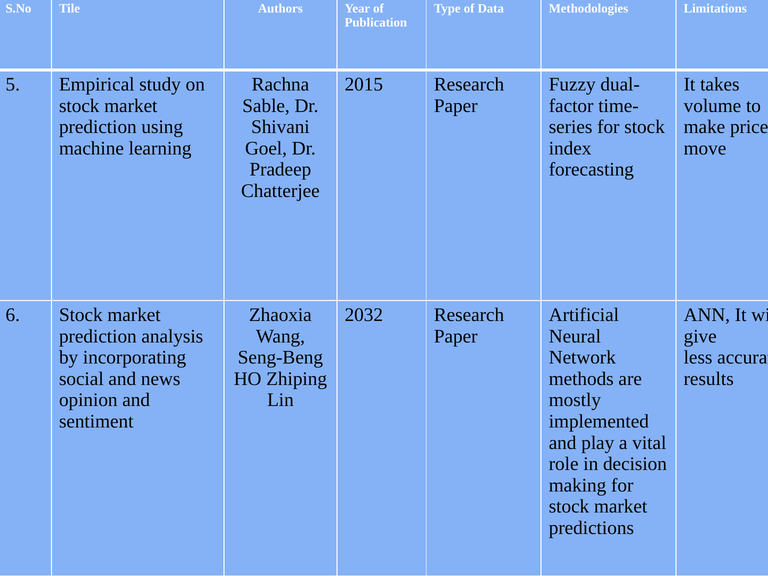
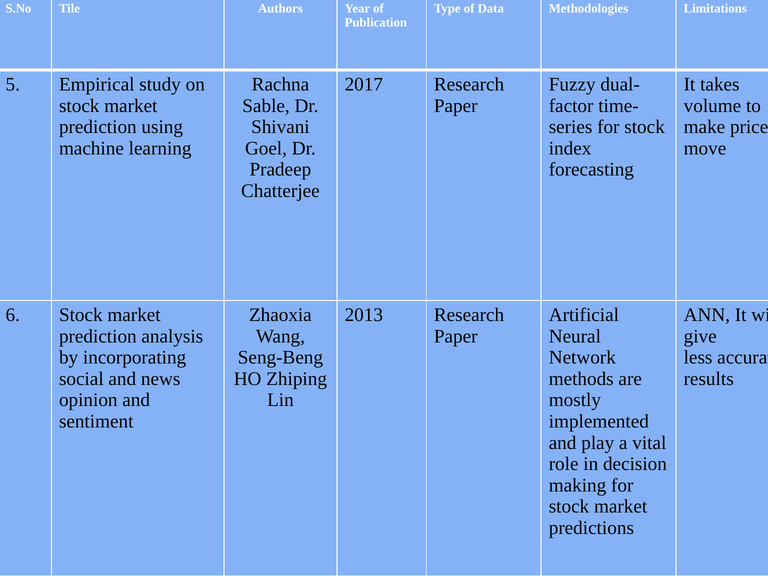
2015: 2015 -> 2017
2032: 2032 -> 2013
